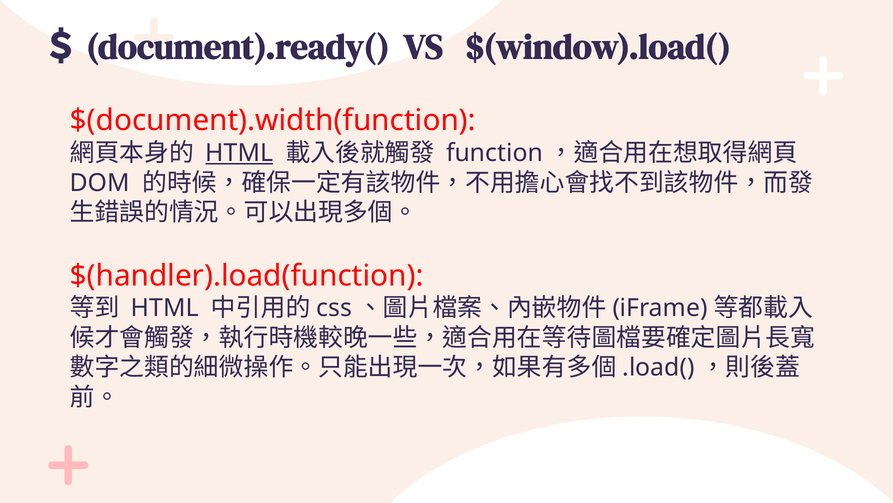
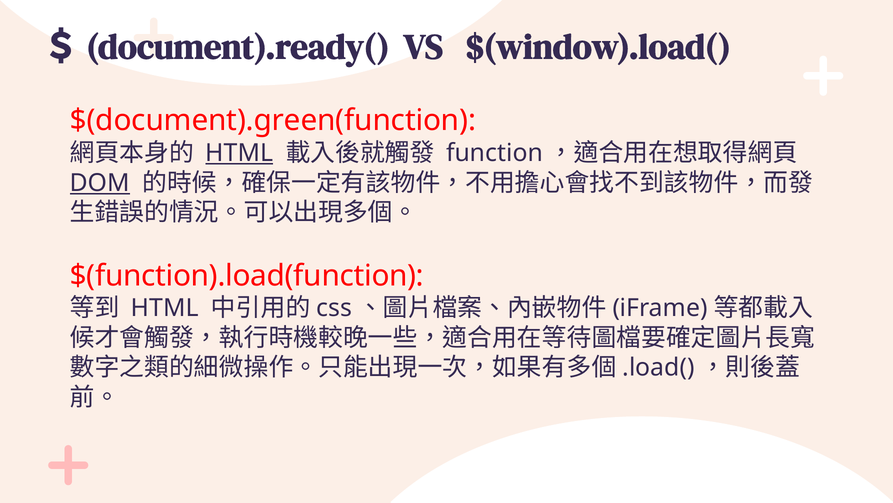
$(document).width(function: $(document).width(function -> $(document).green(function
DOM underline: none -> present
$(handler).load(function: $(handler).load(function -> $(function).load(function
